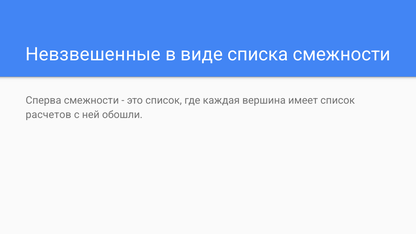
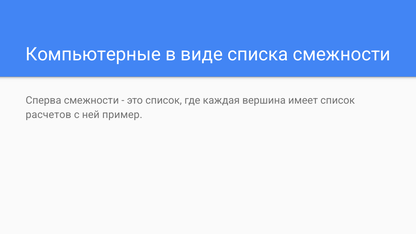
Невзвешенные: Невзвешенные -> Компьютерные
обошли: обошли -> пример
